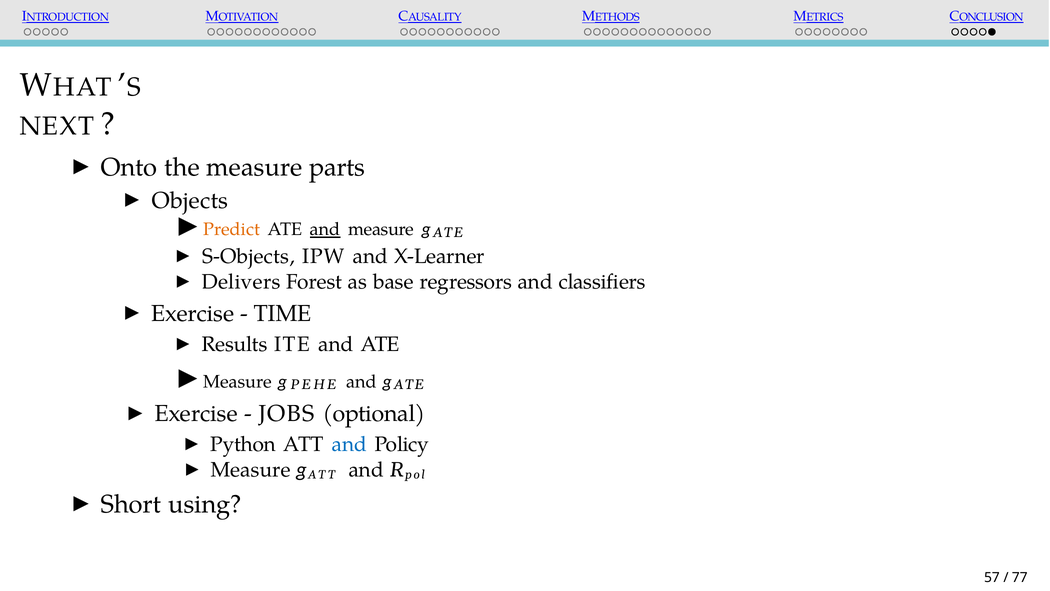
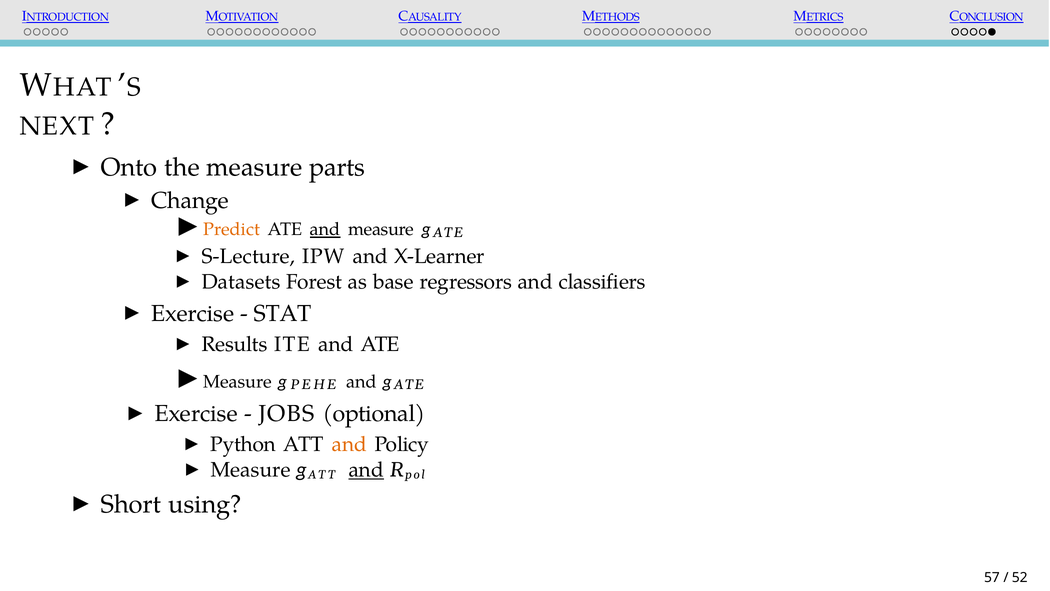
Objects: Objects -> Change
S-Objects: S-Objects -> S-Lecture
Delivers: Delivers -> Datasets
TIME: TIME -> STAT
and at (349, 444) colour: blue -> orange
and at (366, 470) underline: none -> present
77: 77 -> 52
